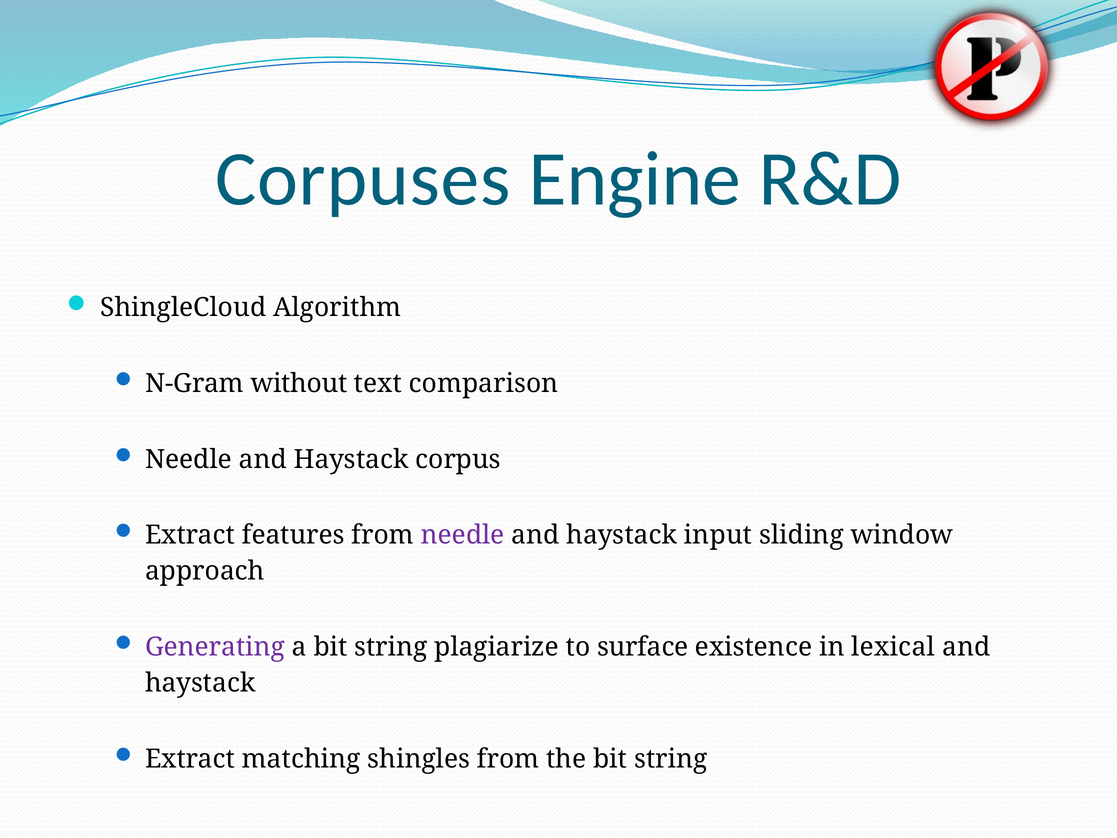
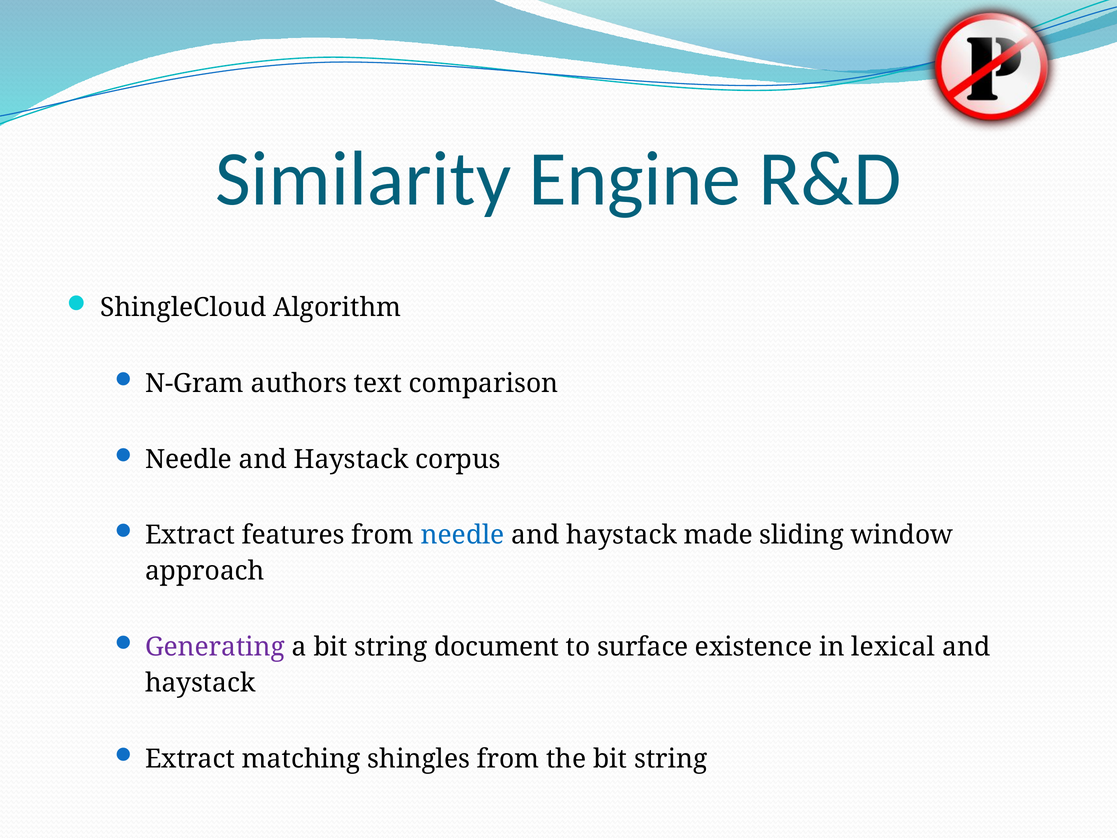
Corpuses: Corpuses -> Similarity
without: without -> authors
needle at (463, 535) colour: purple -> blue
input: input -> made
plagiarize: plagiarize -> document
